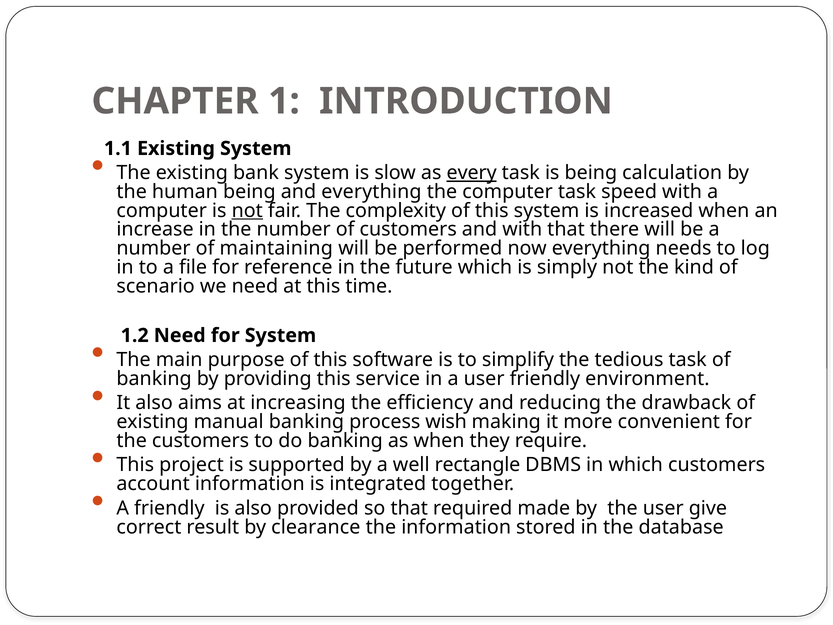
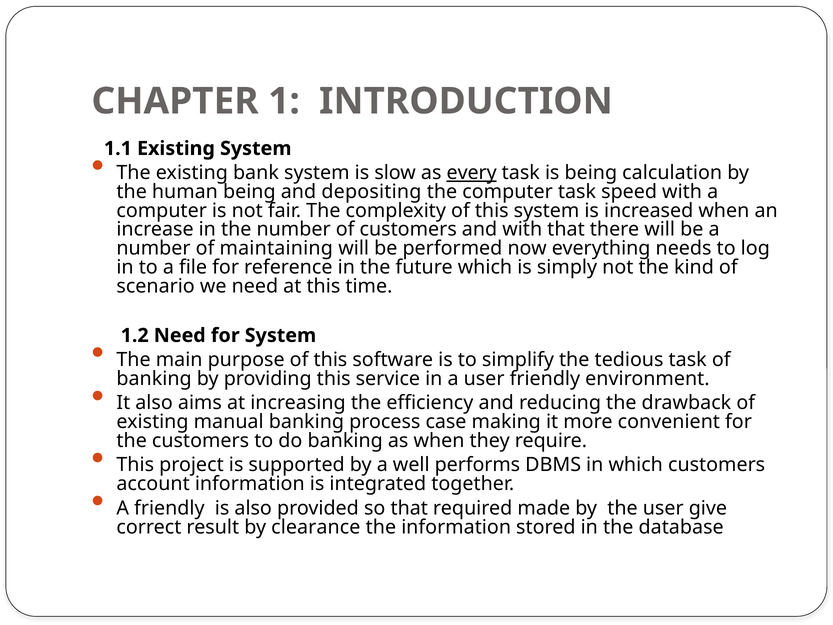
and everything: everything -> depositing
not at (247, 210) underline: present -> none
wish: wish -> case
rectangle: rectangle -> performs
